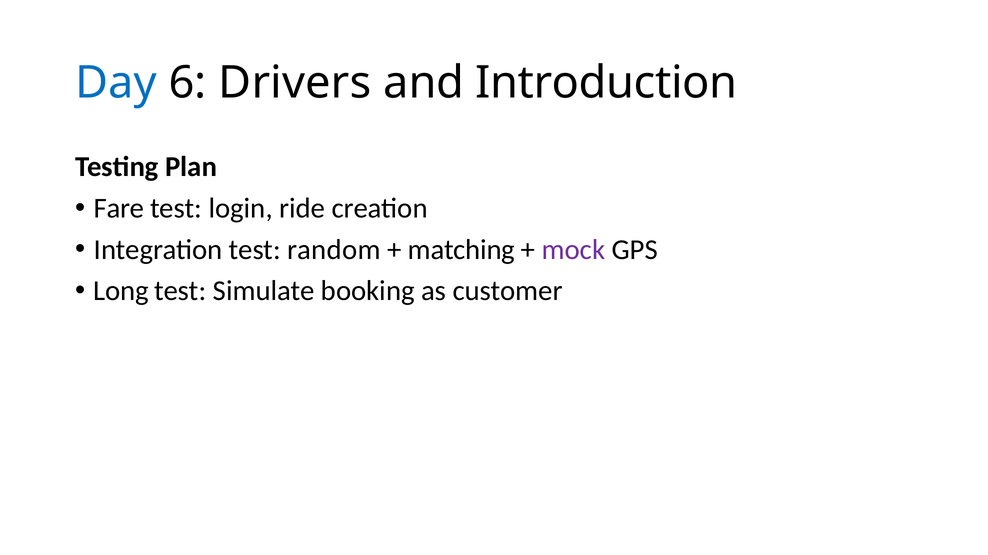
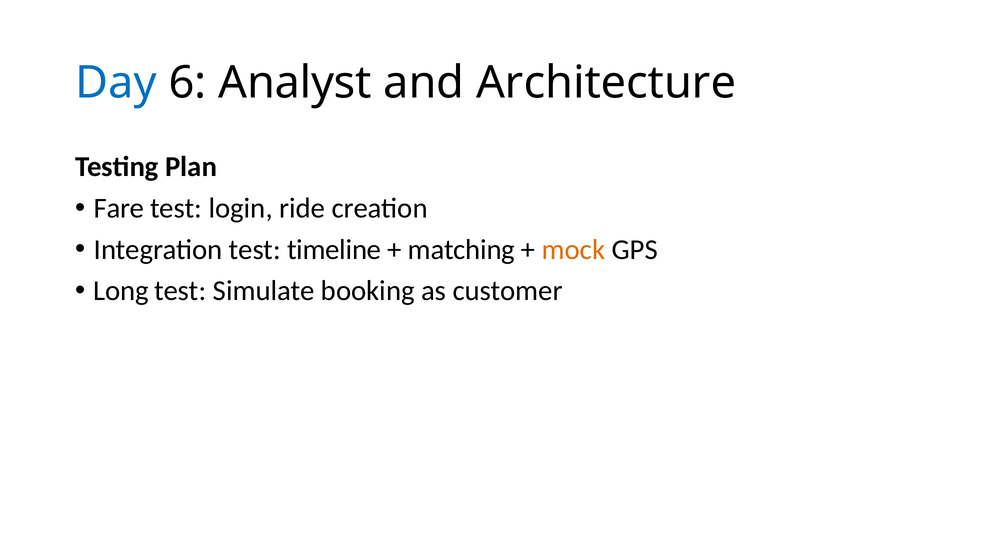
Drivers: Drivers -> Analyst
Introduction: Introduction -> Architecture
random: random -> timeline
mock colour: purple -> orange
